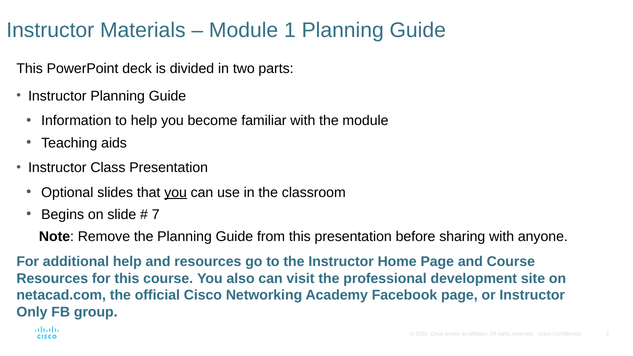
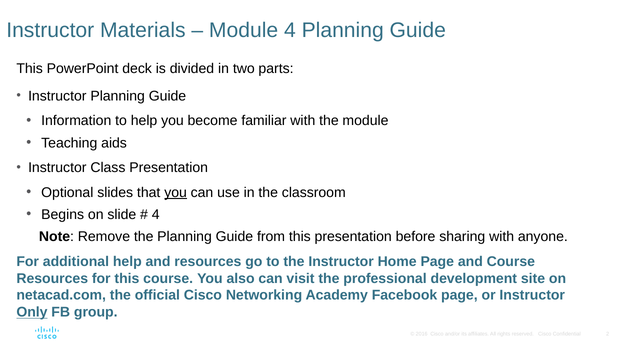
Module 1: 1 -> 4
7 at (156, 215): 7 -> 4
Only underline: none -> present
